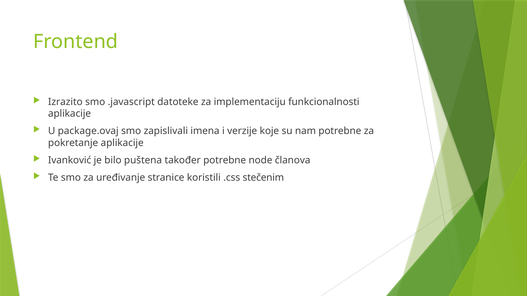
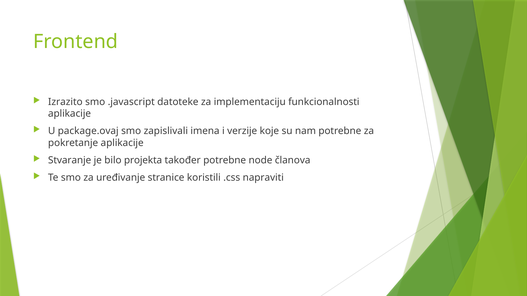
Ivanković: Ivanković -> Stvaranje
puštena: puštena -> projekta
stečenim: stečenim -> napraviti
